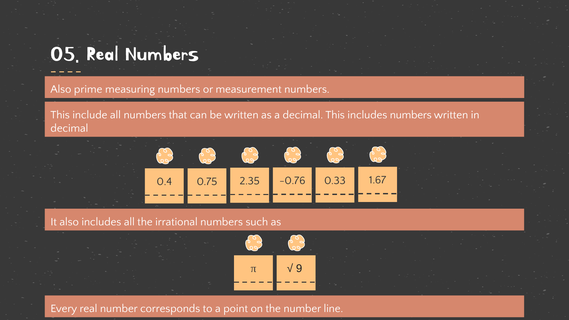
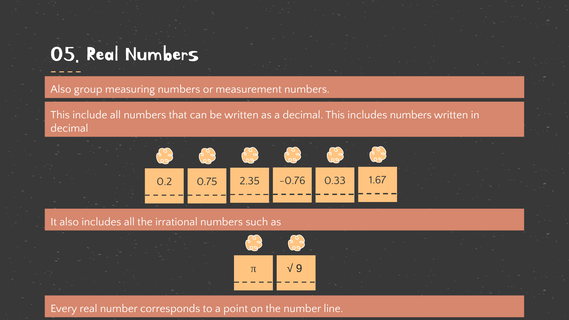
prime: prime -> group
0.4: 0.4 -> 0.2
